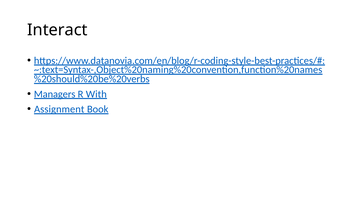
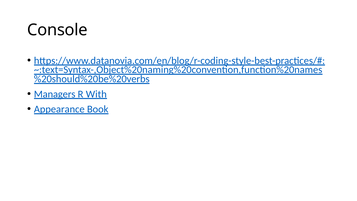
Interact: Interact -> Console
Assignment: Assignment -> Appearance
